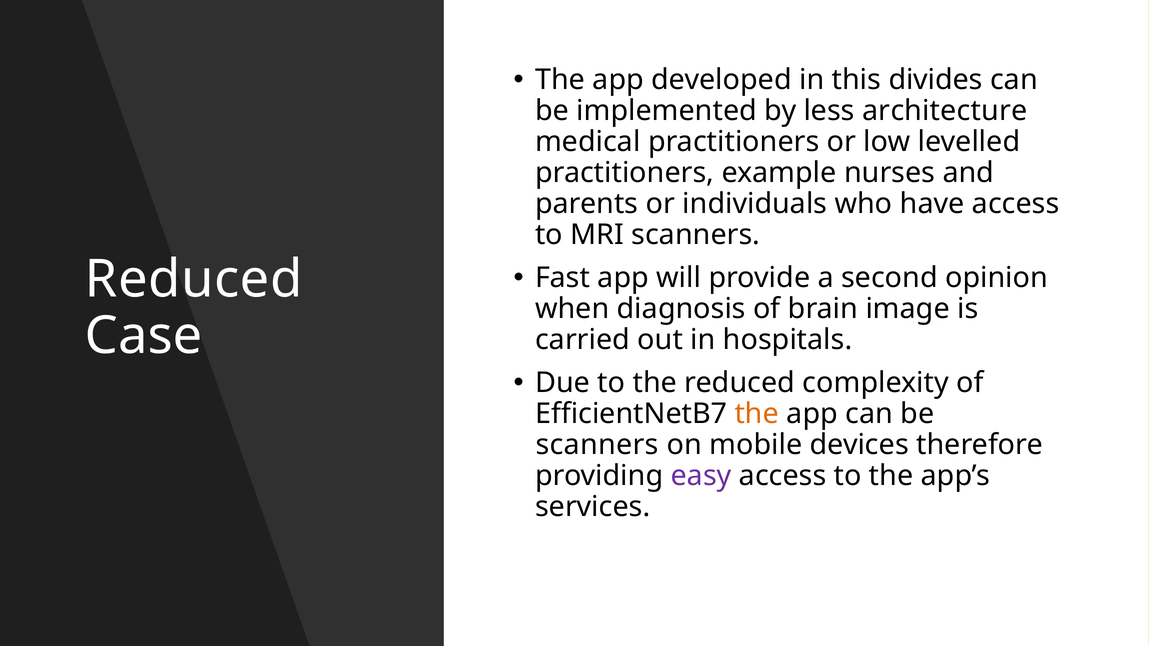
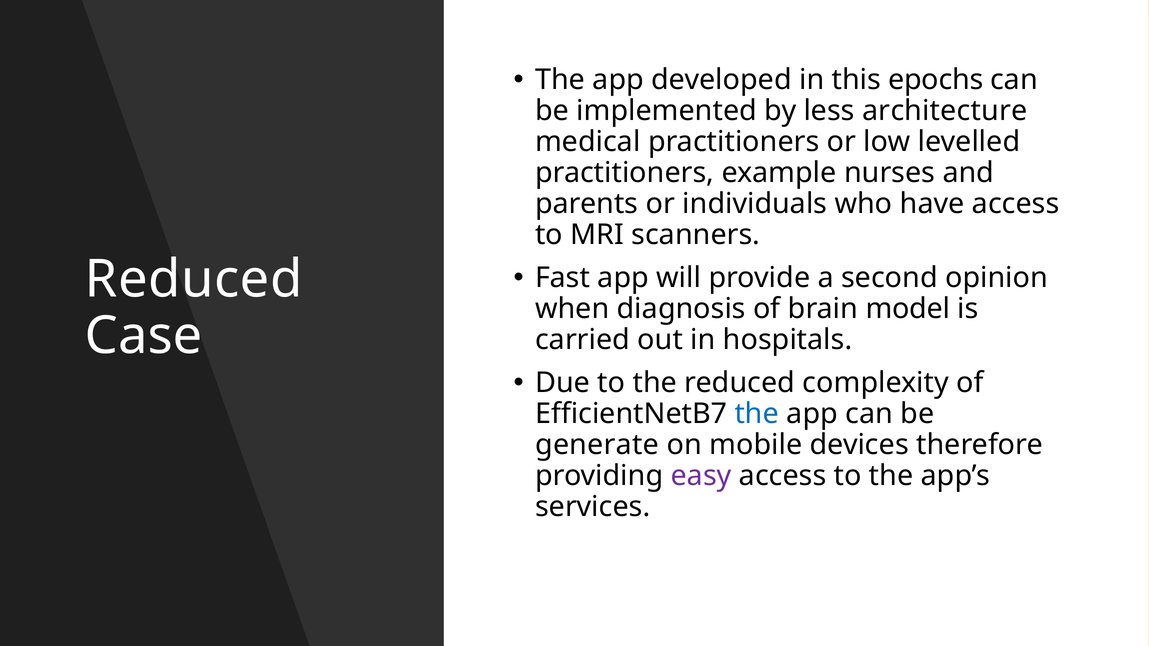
divides: divides -> epochs
image: image -> model
the at (757, 414) colour: orange -> blue
scanners at (597, 445): scanners -> generate
